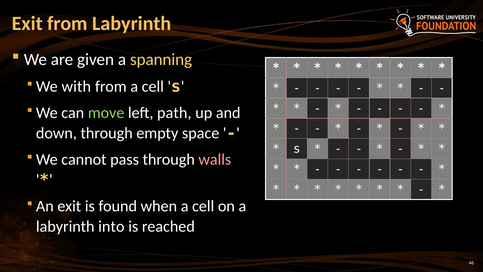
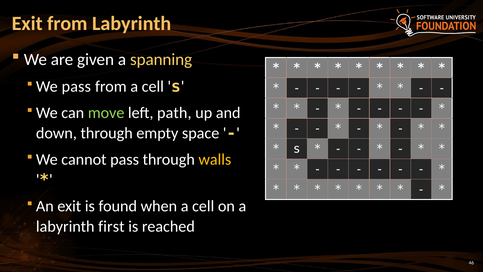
We with: with -> pass
walls colour: pink -> yellow
into: into -> first
